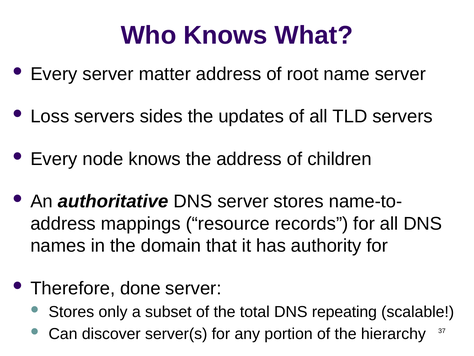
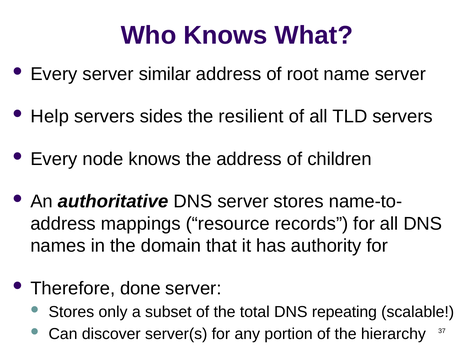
matter: matter -> similar
Loss: Loss -> Help
updates: updates -> resilient
